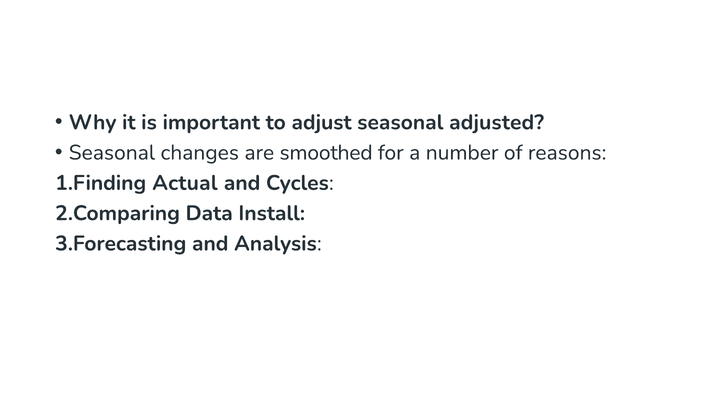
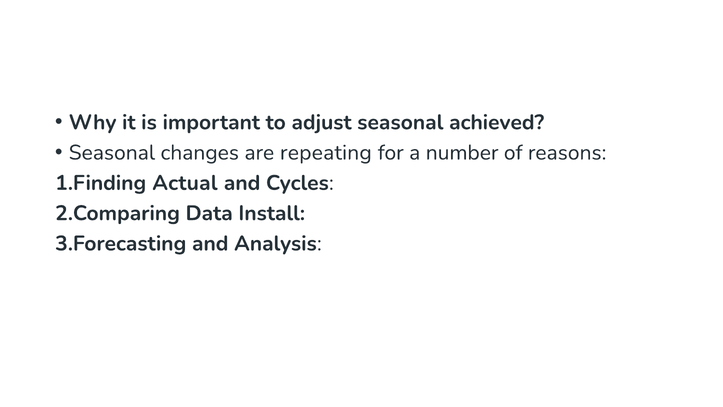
adjusted: adjusted -> achieved
smoothed: smoothed -> repeating
